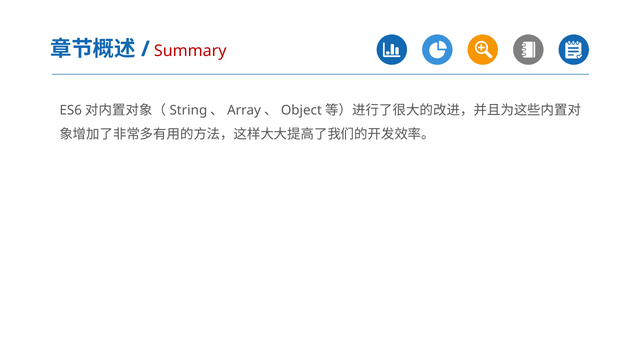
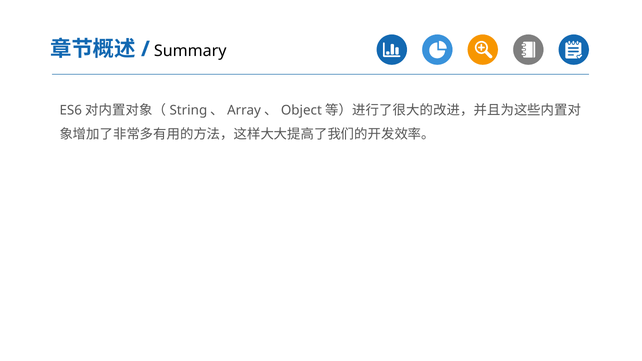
Summary colour: red -> black
